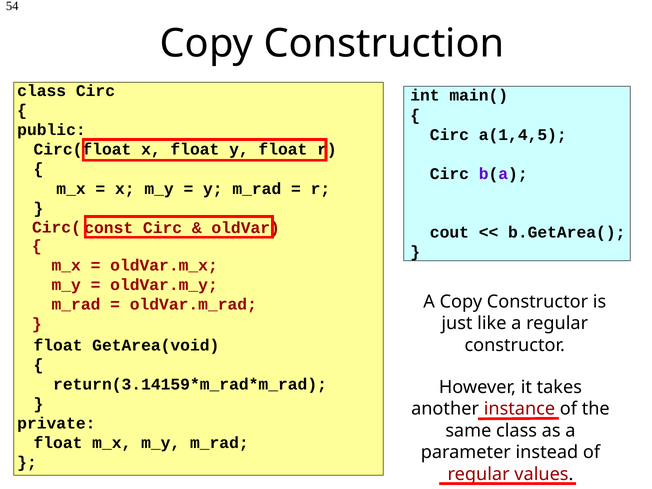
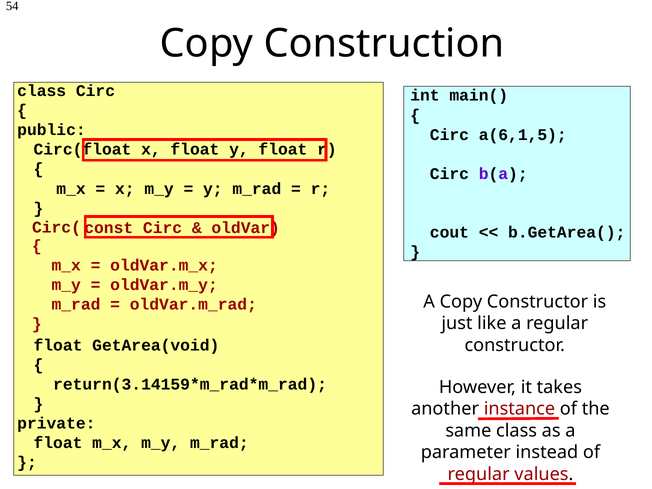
a(1,4,5: a(1,4,5 -> a(6,1,5
